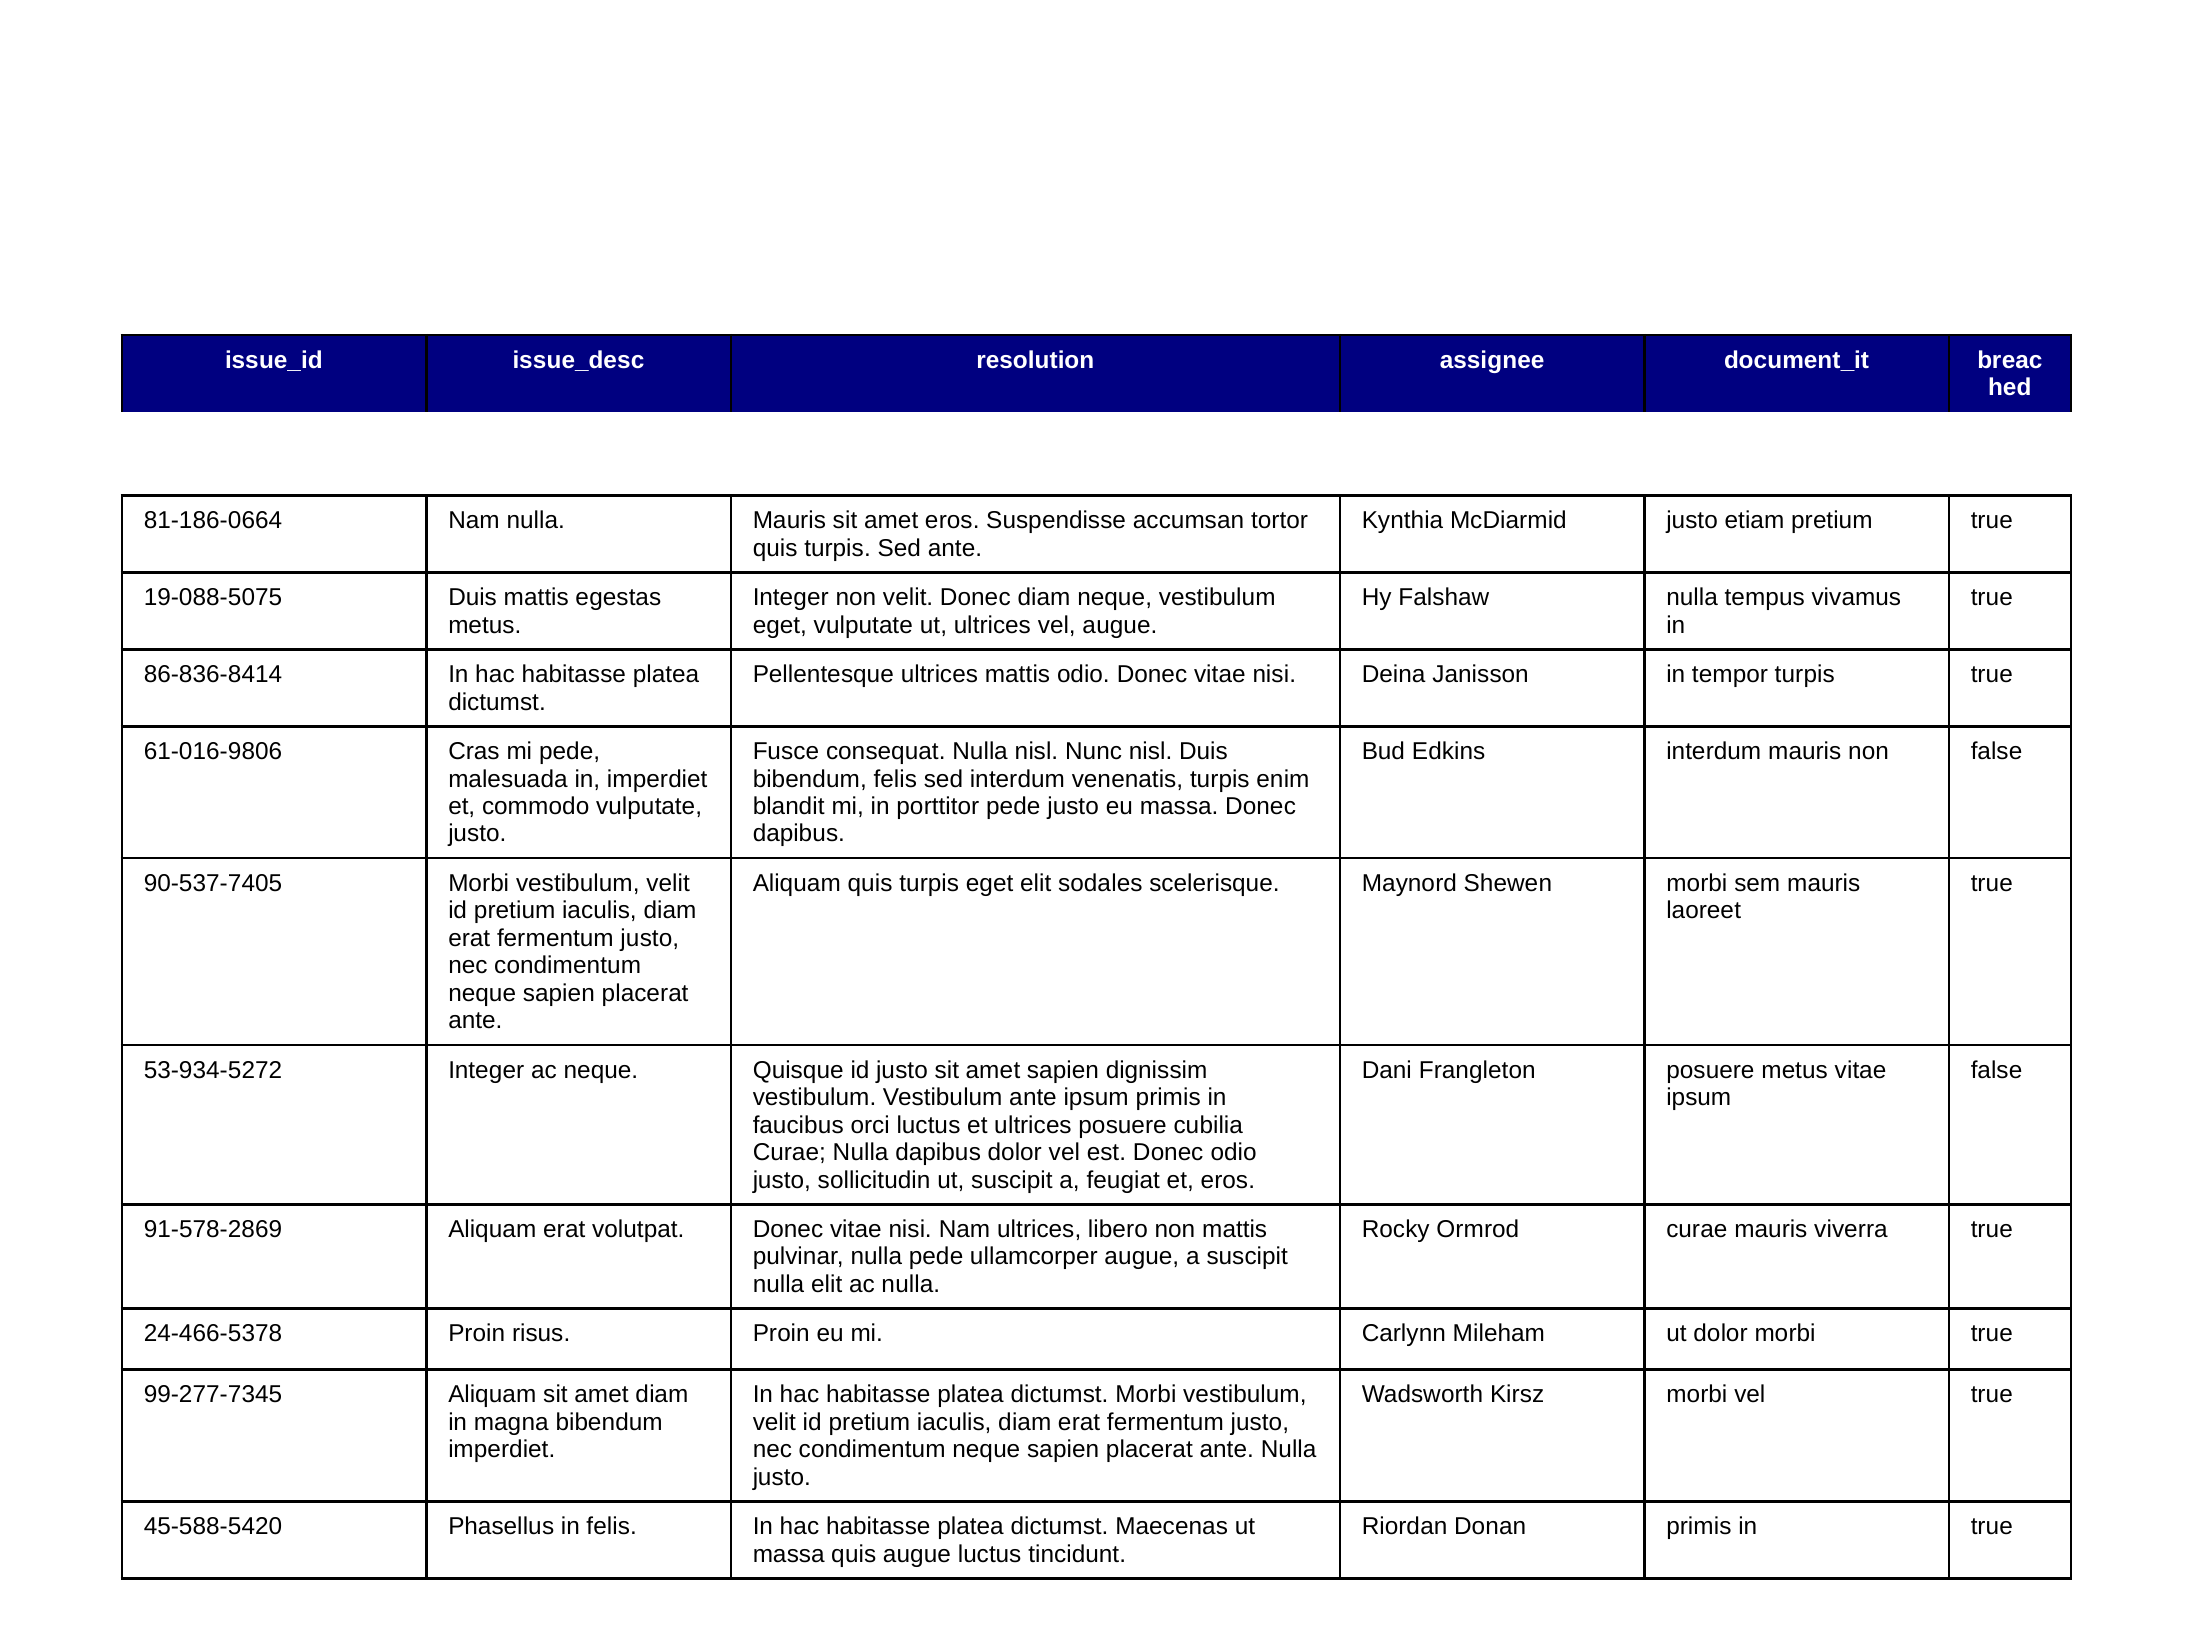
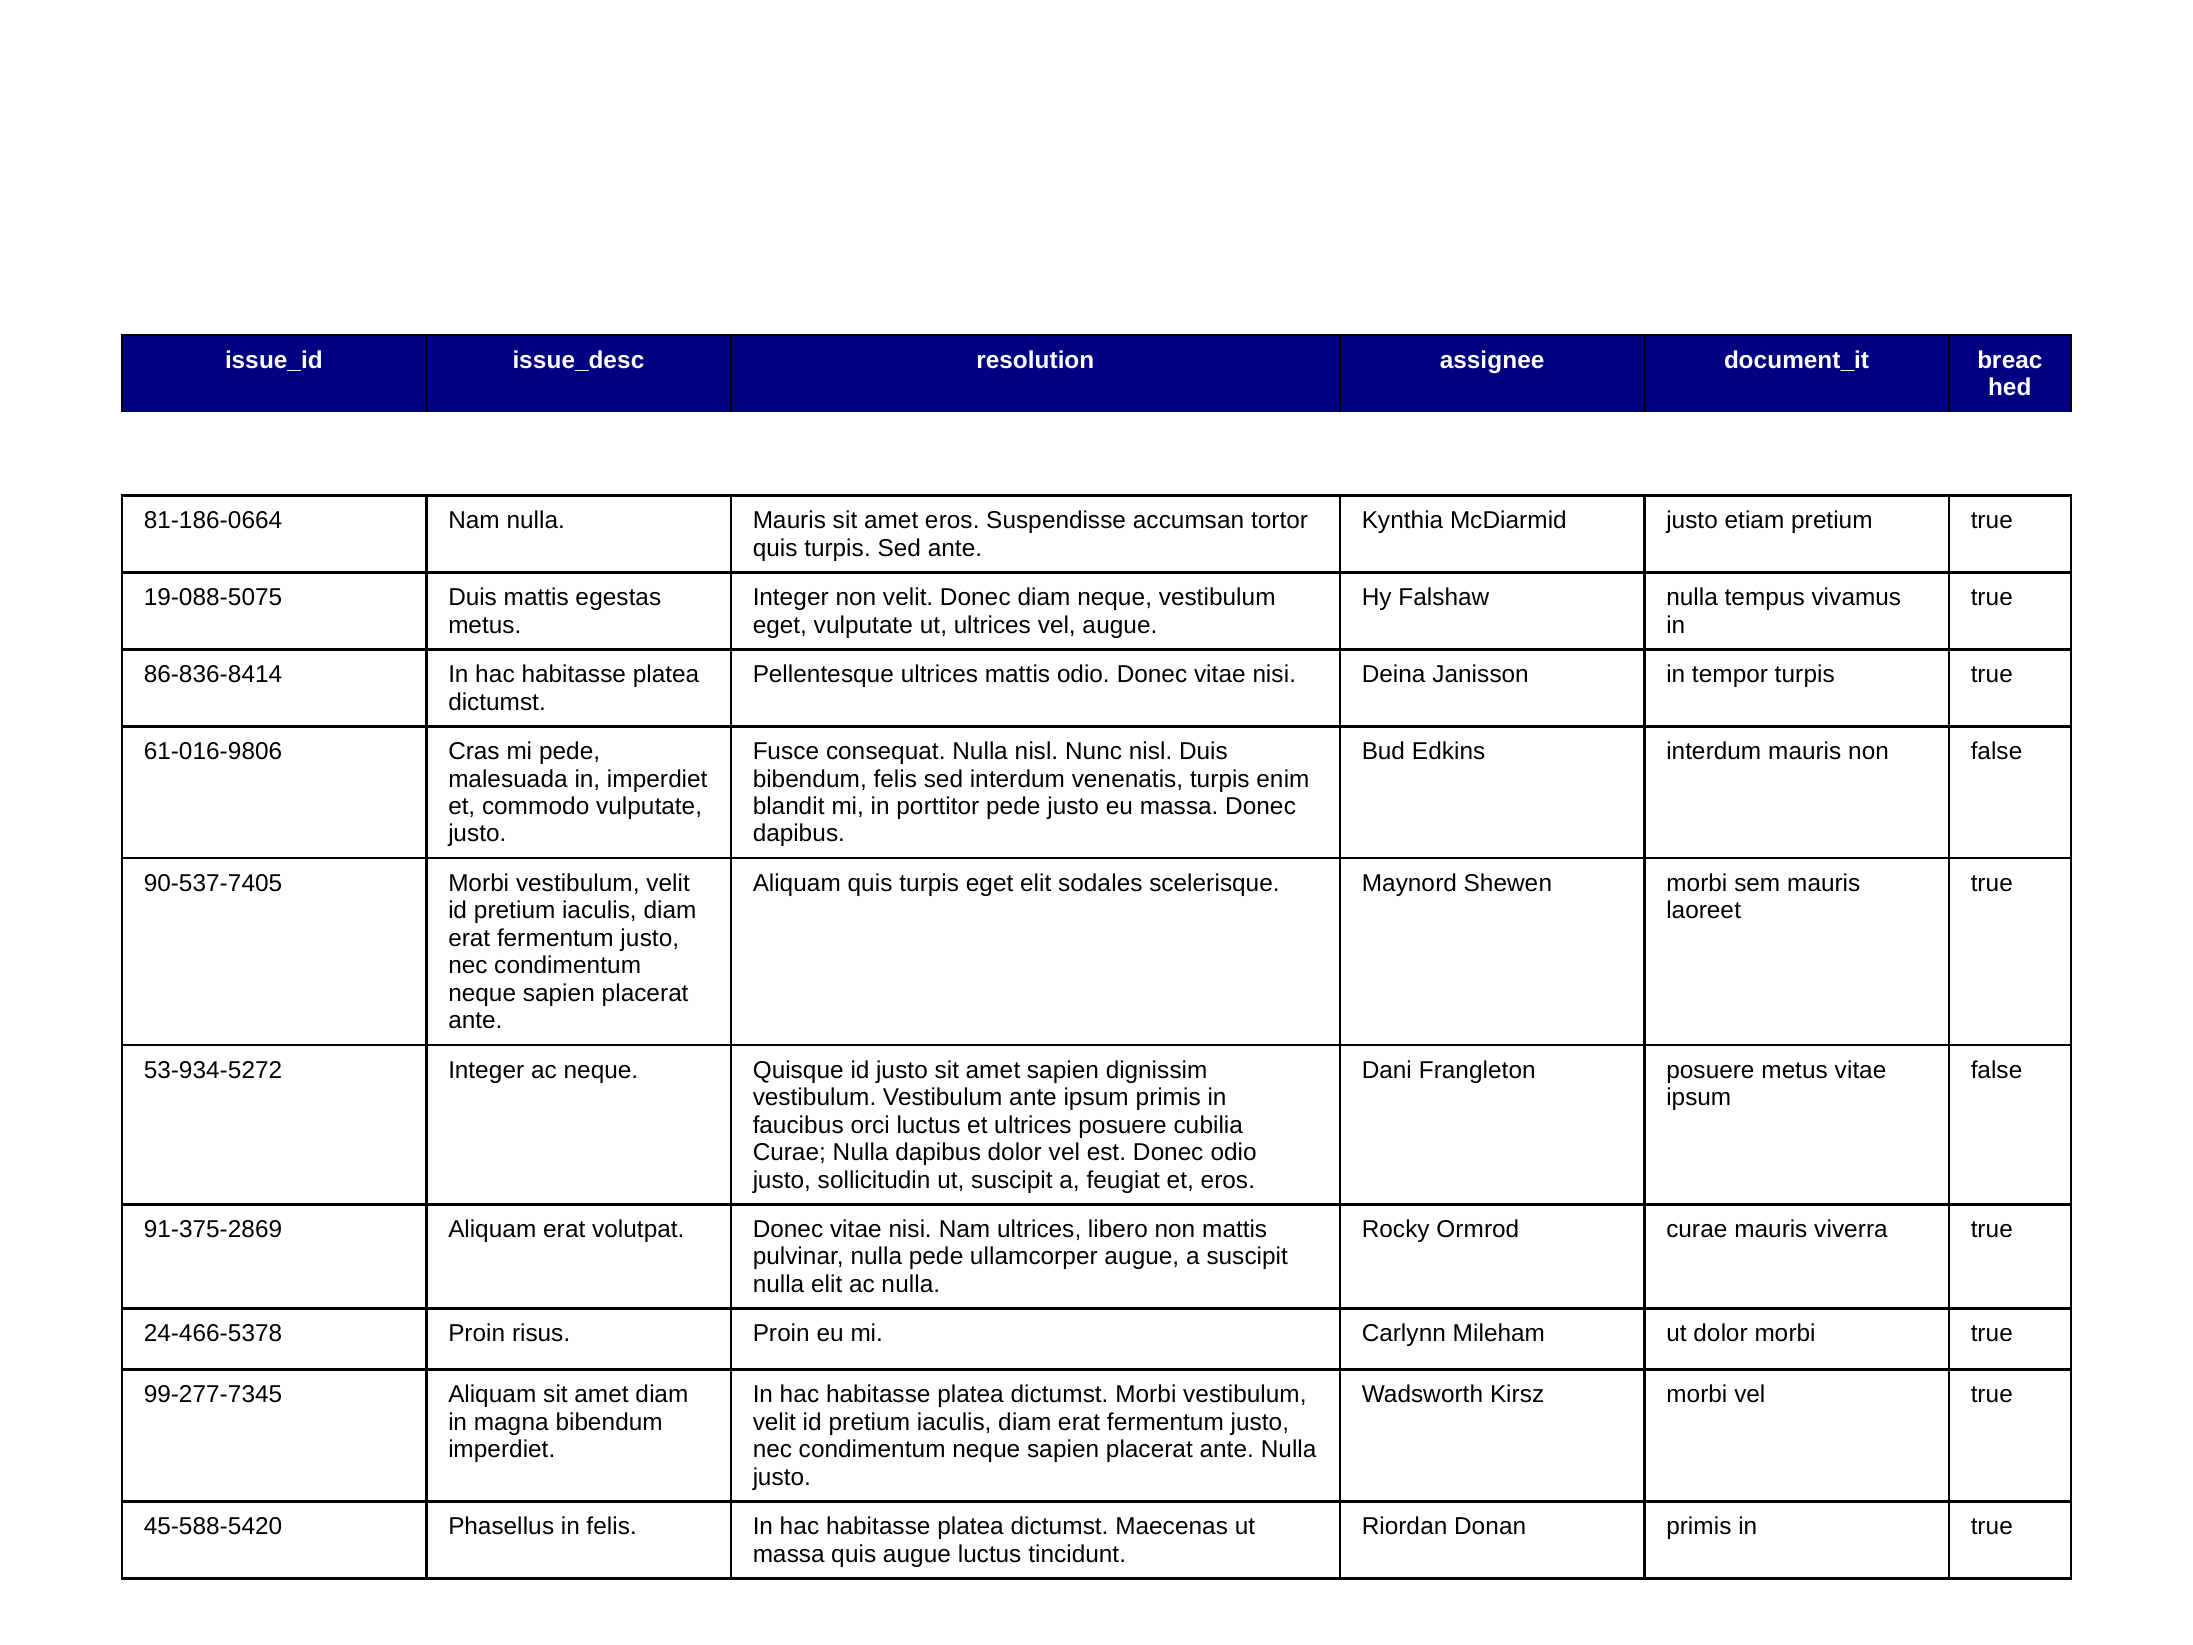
91-578-2869: 91-578-2869 -> 91-375-2869
